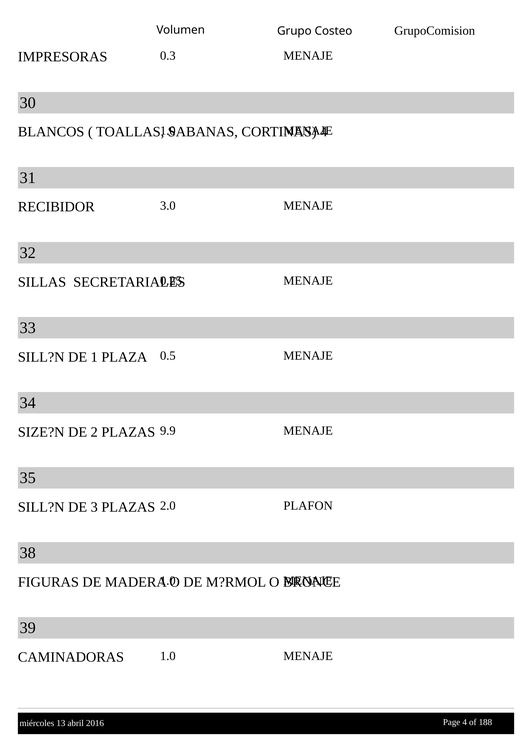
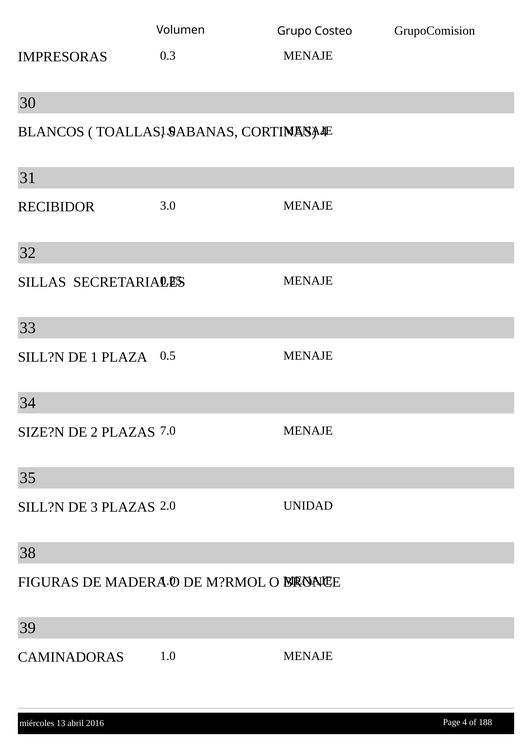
9.9: 9.9 -> 7.0
PLAFON: PLAFON -> UNIDAD
